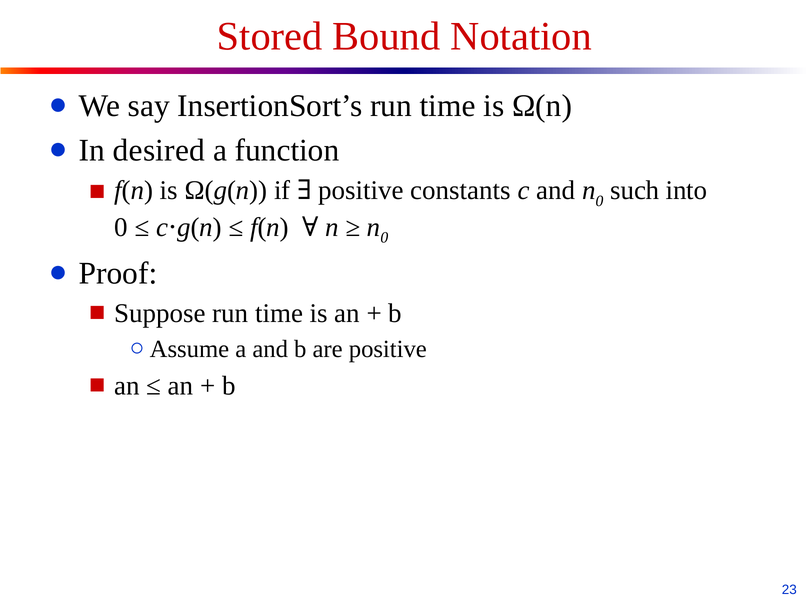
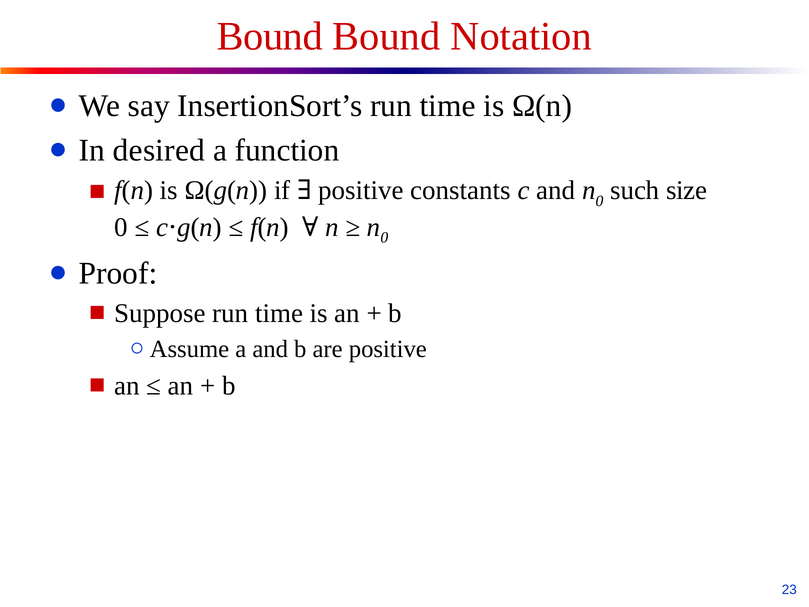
Stored at (270, 36): Stored -> Bound
into: into -> size
